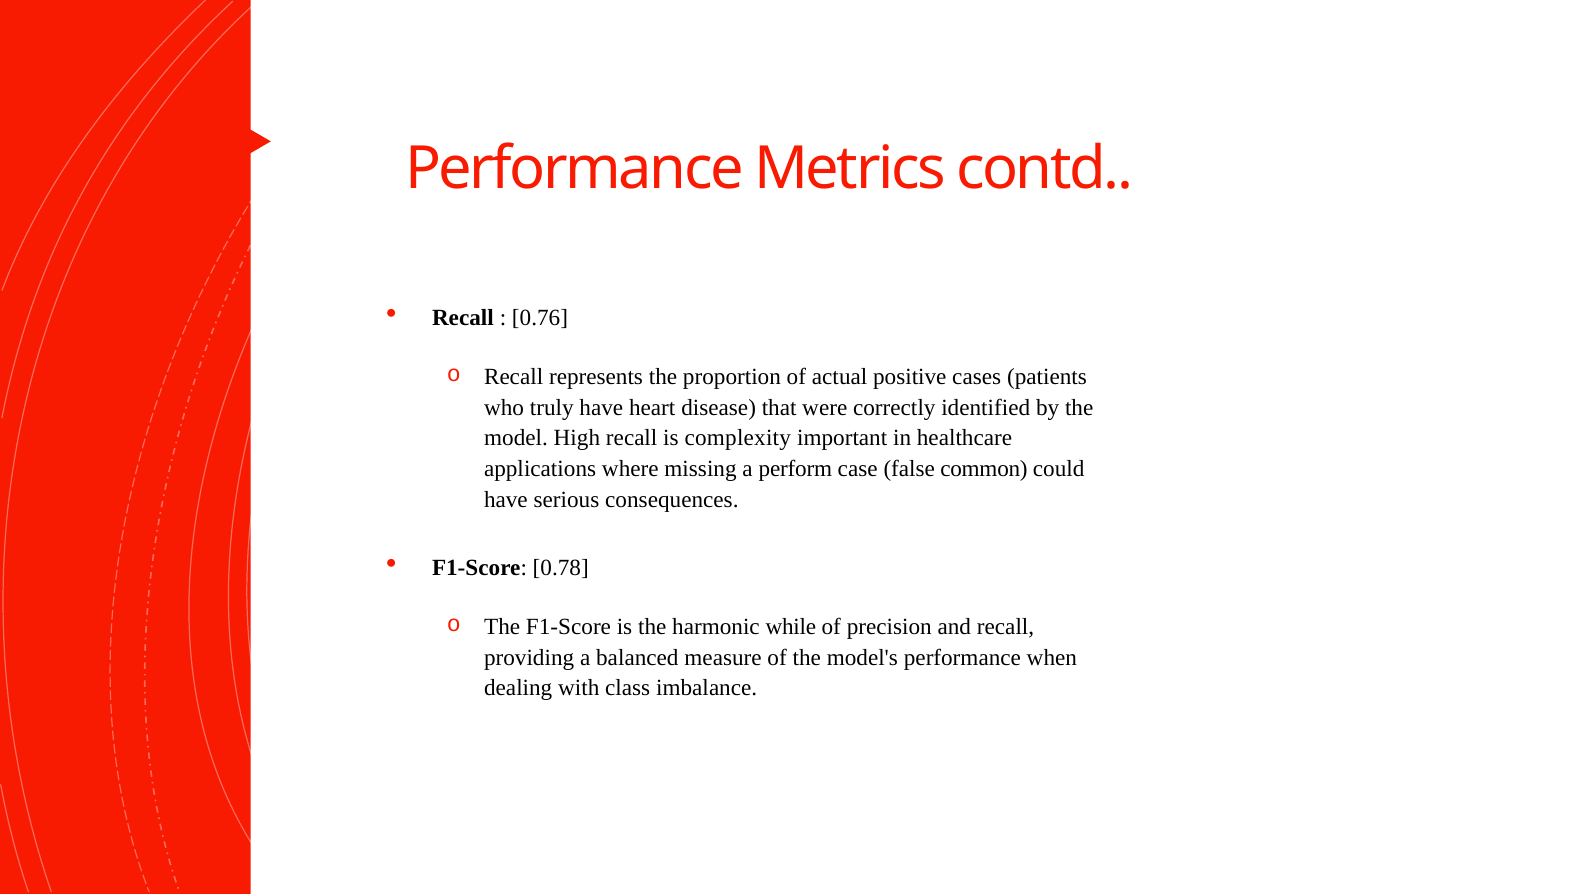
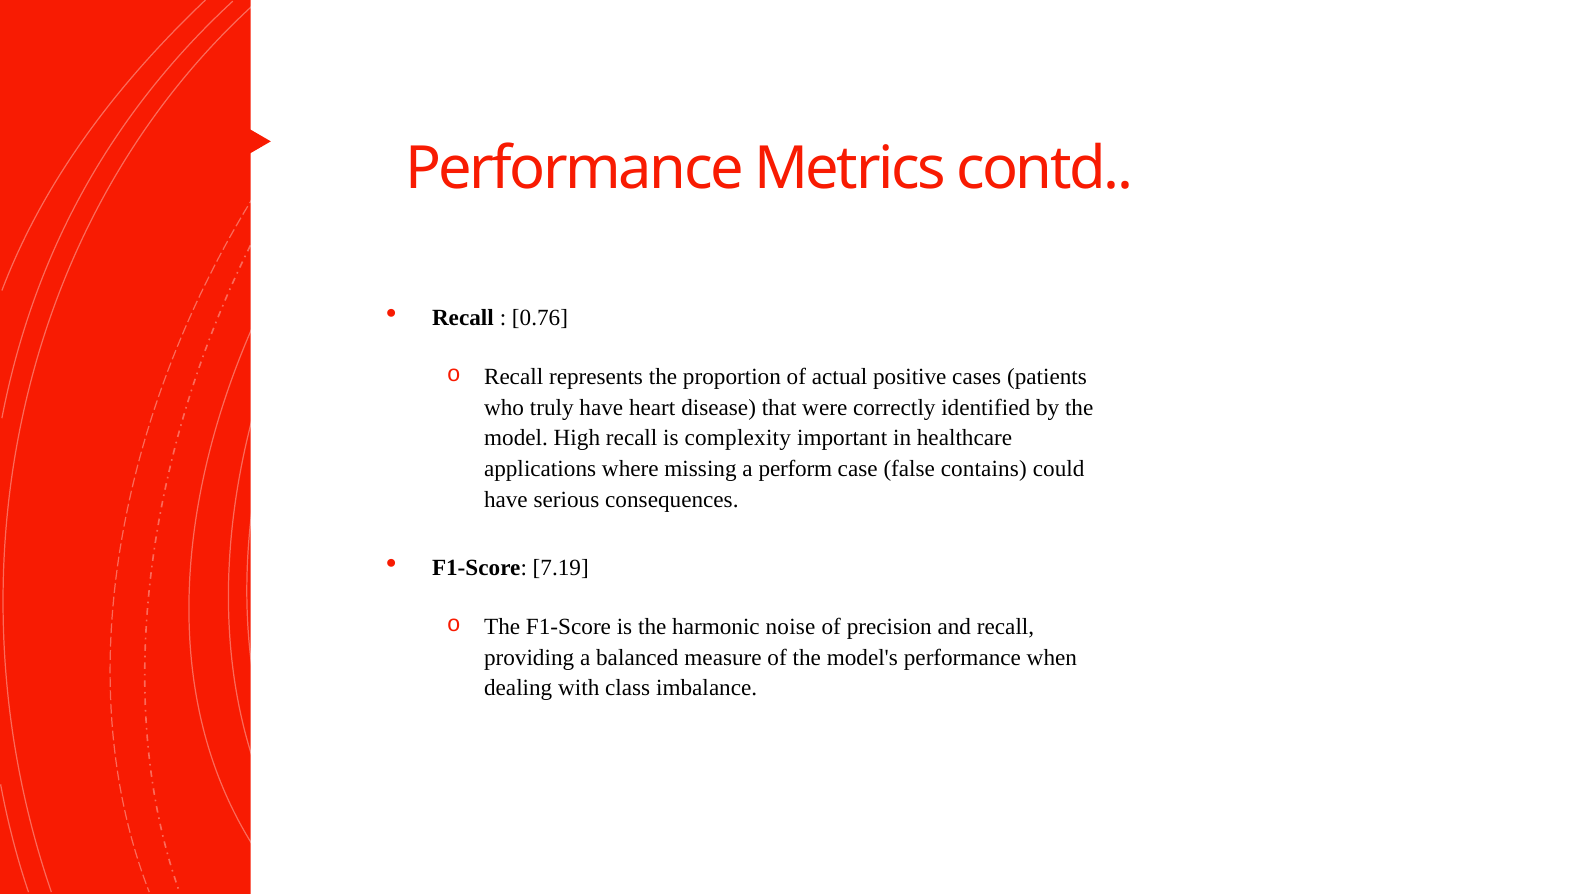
common: common -> contains
0.78: 0.78 -> 7.19
while: while -> noise
